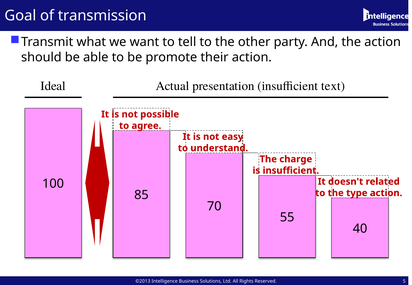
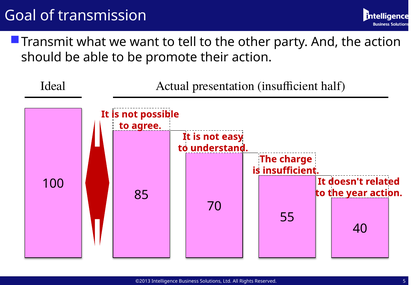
text: text -> half
type: type -> year
